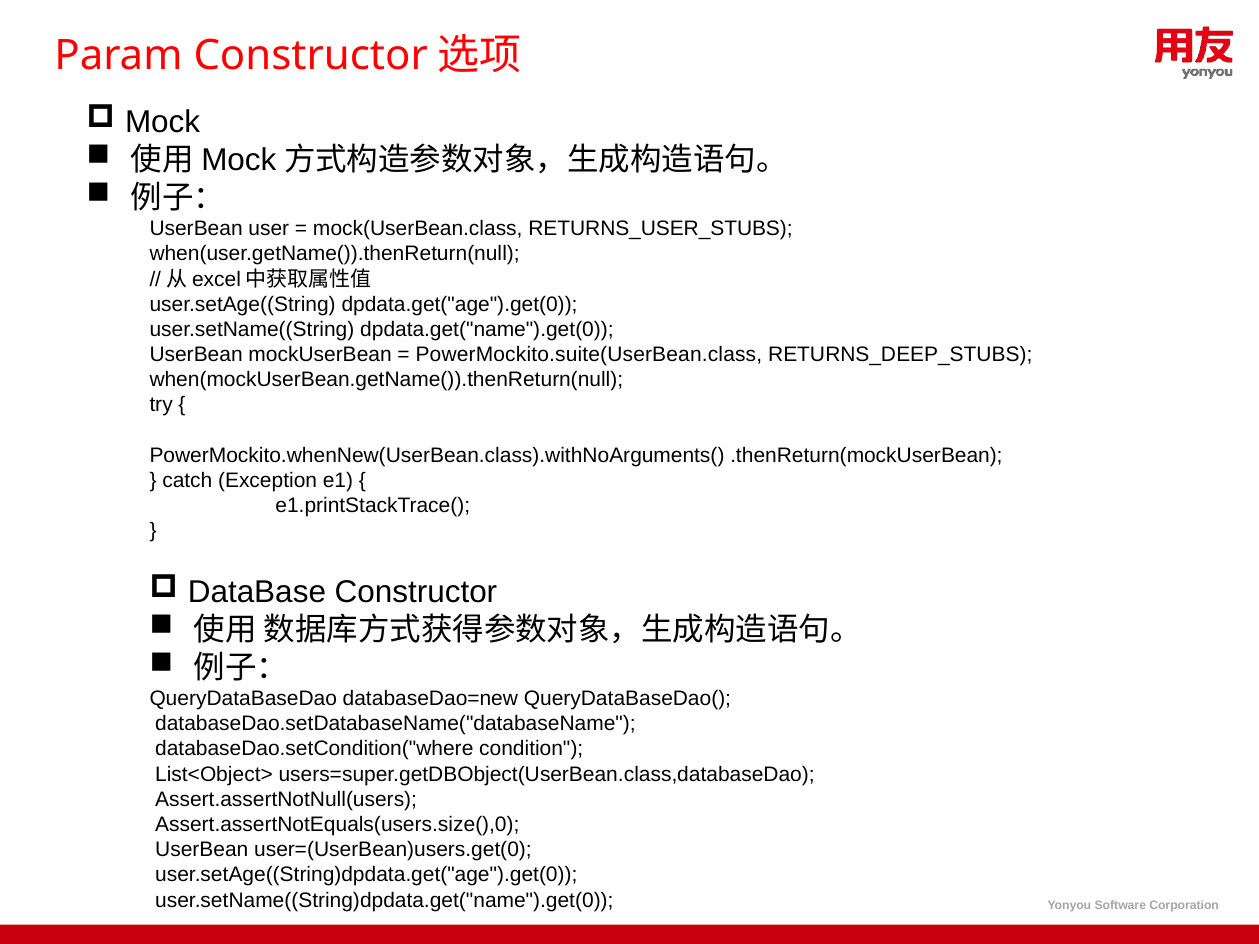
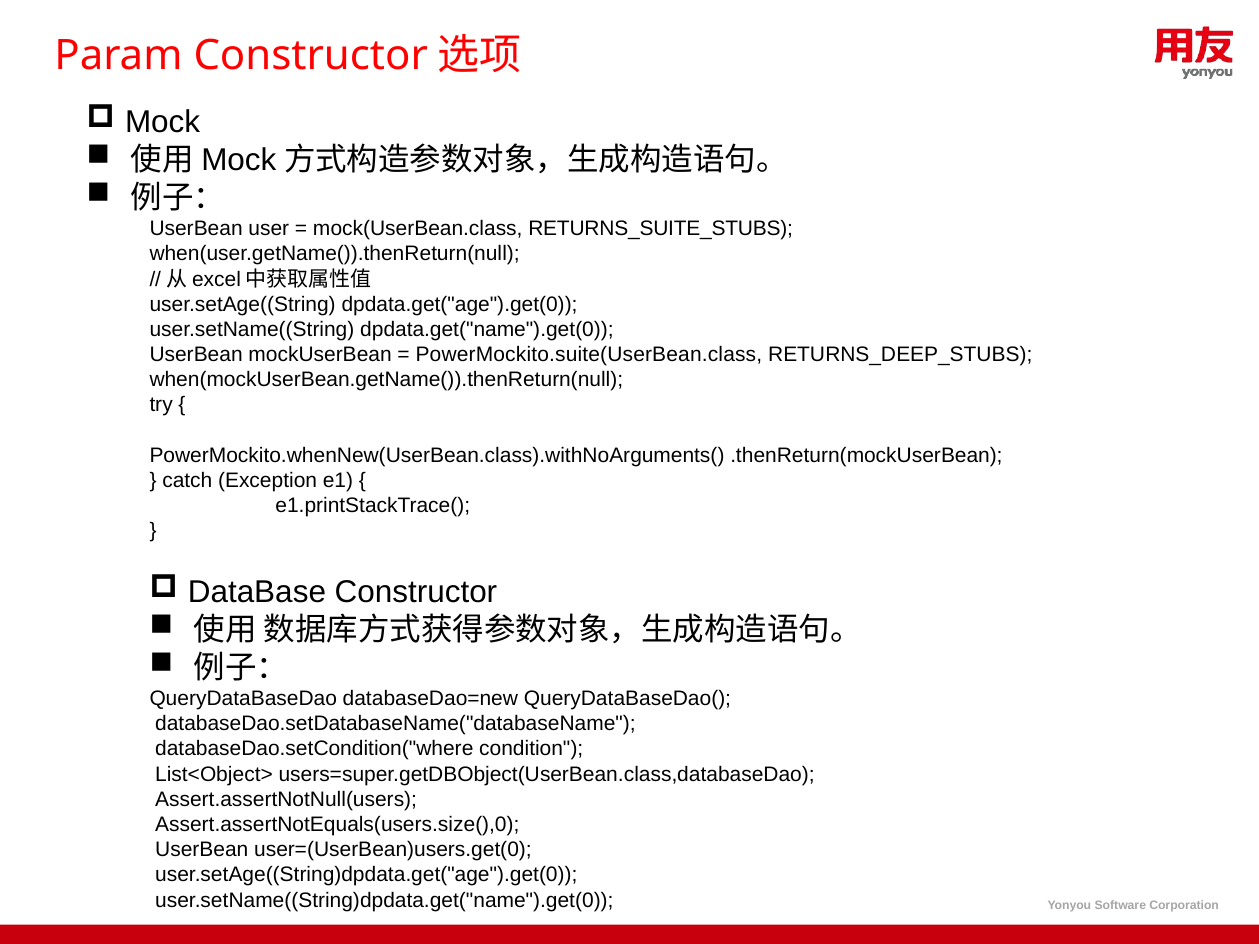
RETURNS_USER_STUBS: RETURNS_USER_STUBS -> RETURNS_SUITE_STUBS
